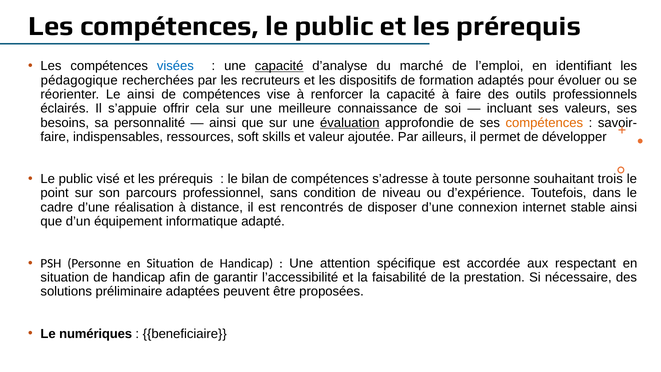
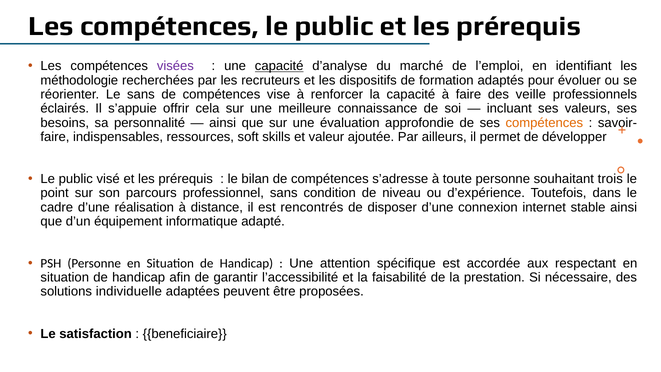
visées colour: blue -> purple
pédagogique: pédagogique -> méthodologie
Le ainsi: ainsi -> sans
outils: outils -> veille
évaluation underline: present -> none
préliminaire: préliminaire -> individuelle
numériques: numériques -> satisfaction
